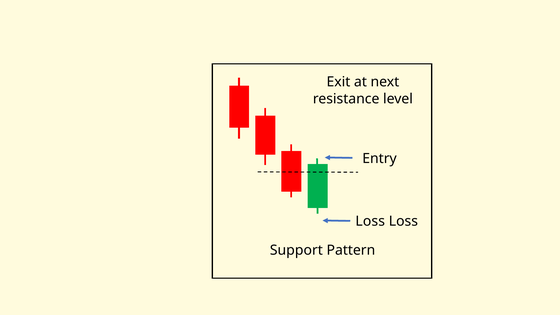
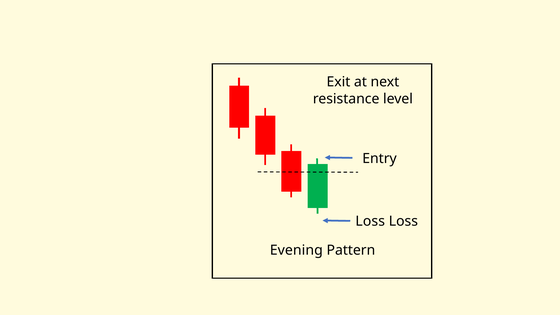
Support: Support -> Evening
